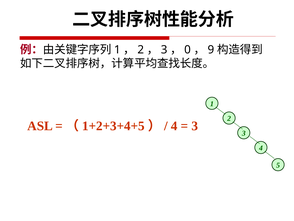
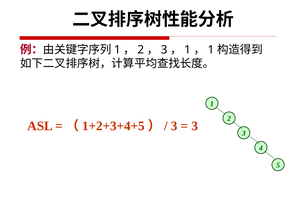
0 at (188, 50): 0 -> 1
9 at (211, 50): 9 -> 1
4 at (174, 126): 4 -> 3
